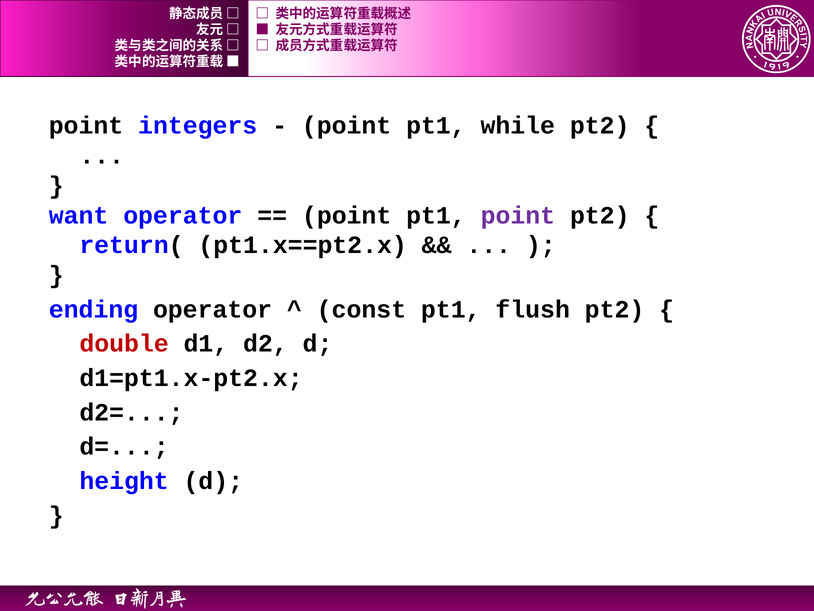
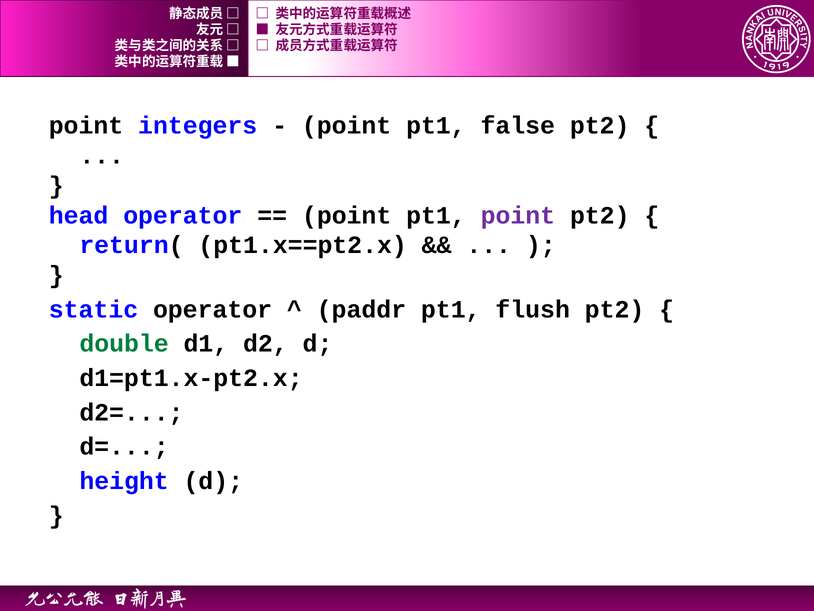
while: while -> false
want: want -> head
ending: ending -> static
const: const -> paddr
double colour: red -> green
